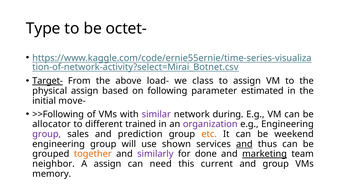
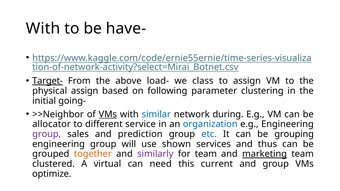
Type at (43, 29): Type -> With
octet-: octet- -> have-
estimated: estimated -> clustering
move-: move- -> going-
>>Following: >>Following -> >>Neighbor
VMs at (108, 114) underline: none -> present
similar colour: purple -> blue
trained: trained -> service
organization colour: purple -> blue
etc colour: orange -> blue
weekend: weekend -> grouping
and at (244, 144) underline: present -> none
for done: done -> team
neighbor: neighbor -> clustered
A assign: assign -> virtual
memory: memory -> optimize
